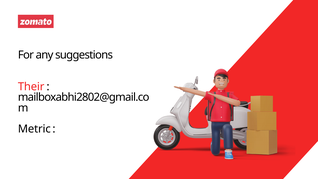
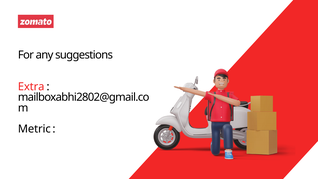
Their: Their -> Extra
